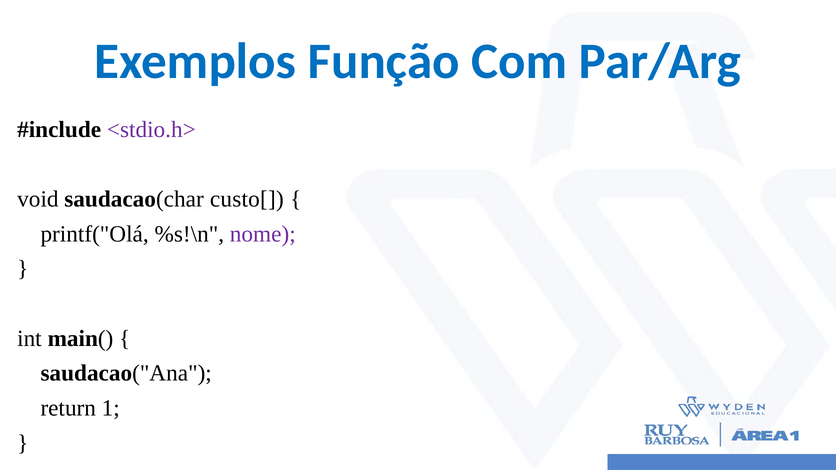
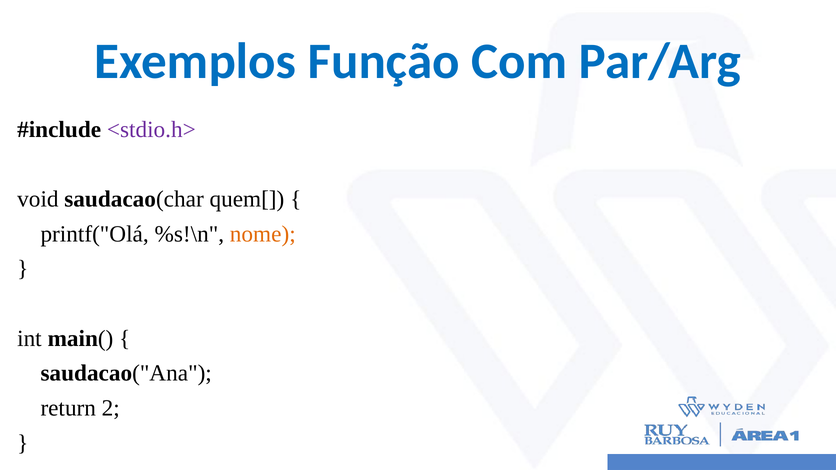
custo[: custo[ -> quem[
nome colour: purple -> orange
1: 1 -> 2
